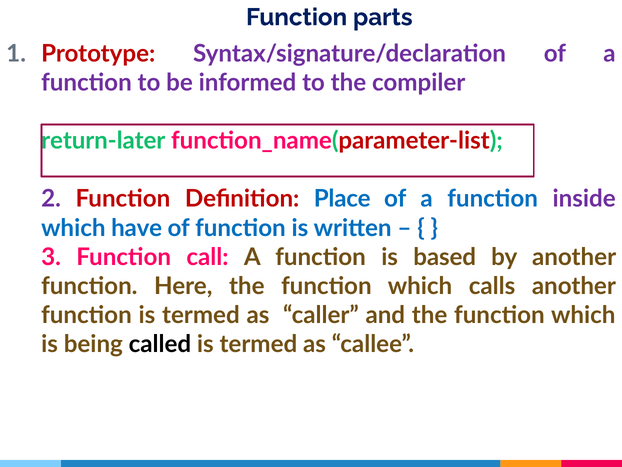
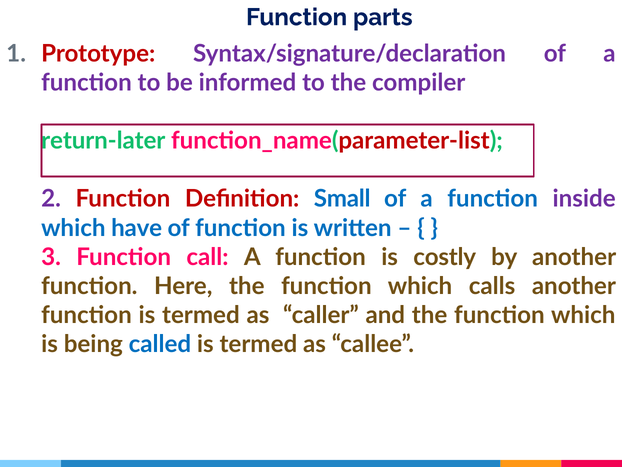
Place: Place -> Small
based: based -> costly
called colour: black -> blue
